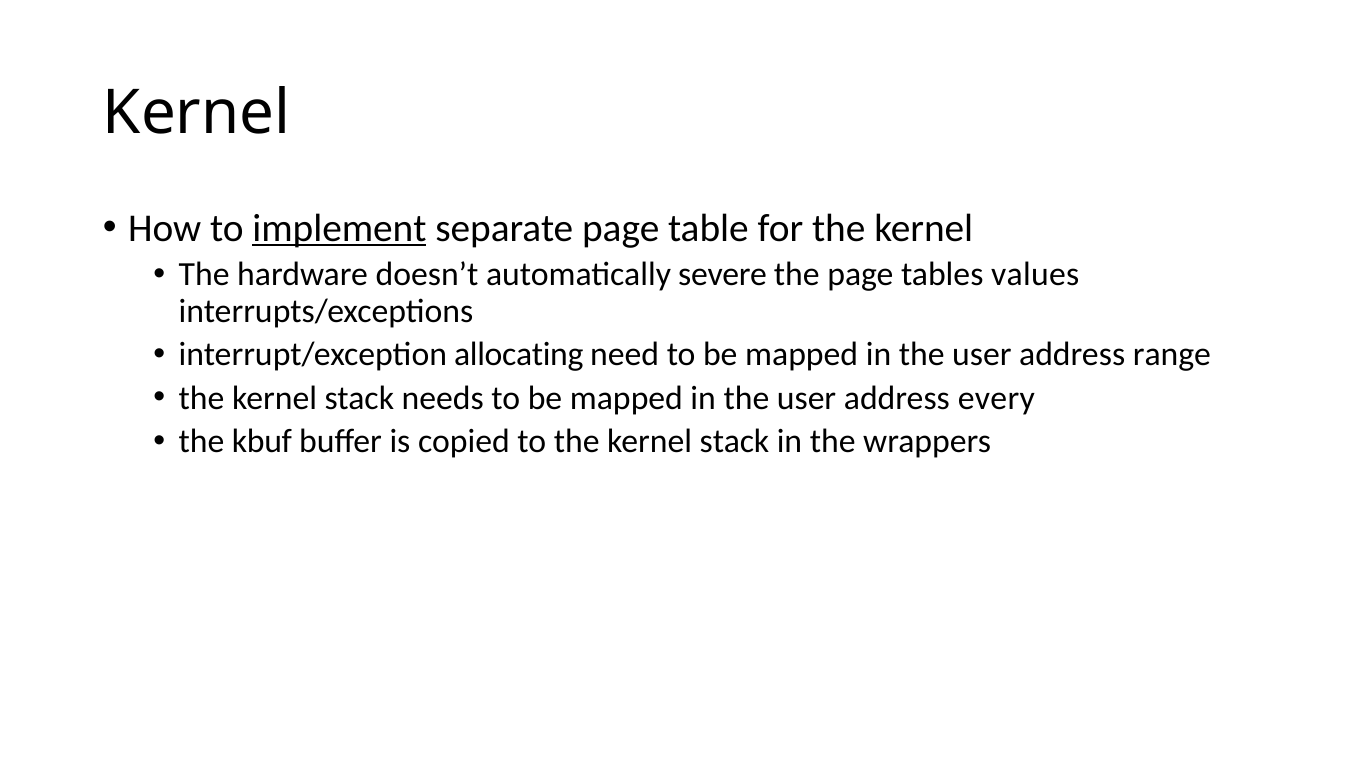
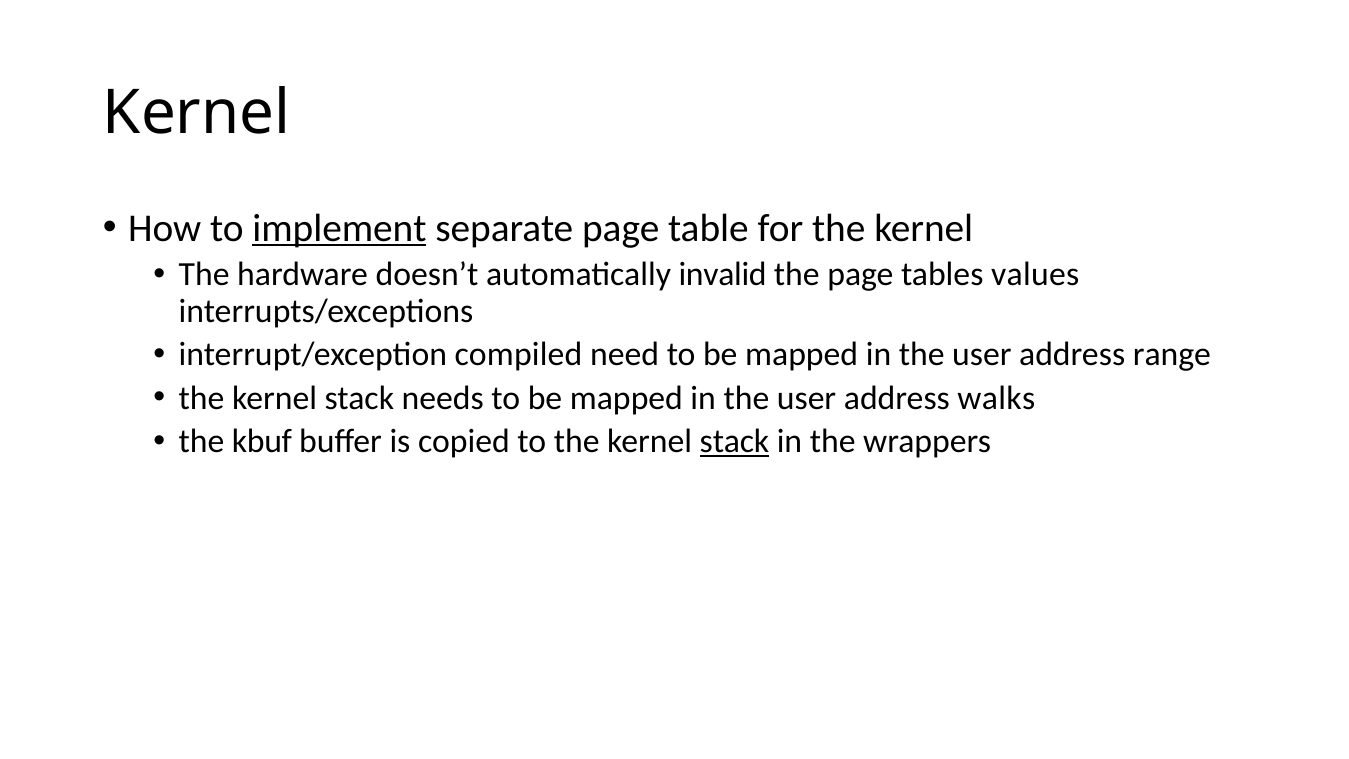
severe: severe -> invalid
allocating: allocating -> compiled
every: every -> walks
stack at (735, 441) underline: none -> present
